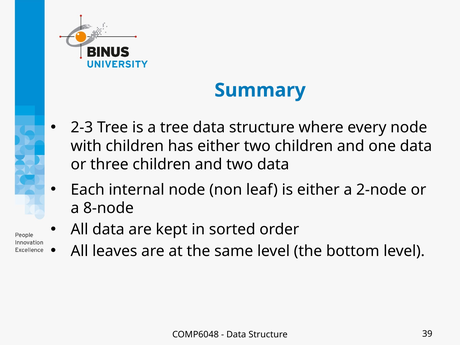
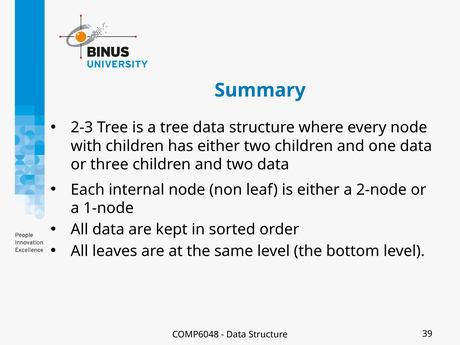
8-node: 8-node -> 1-node
